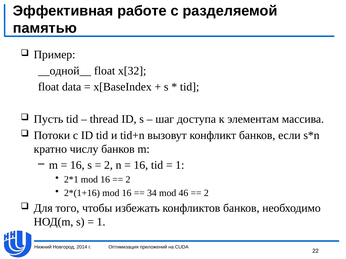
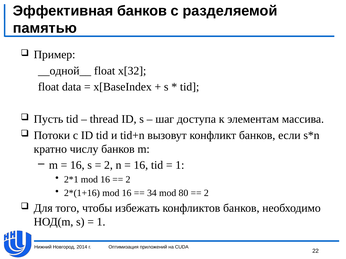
Эффективная работе: работе -> банков
46: 46 -> 80
